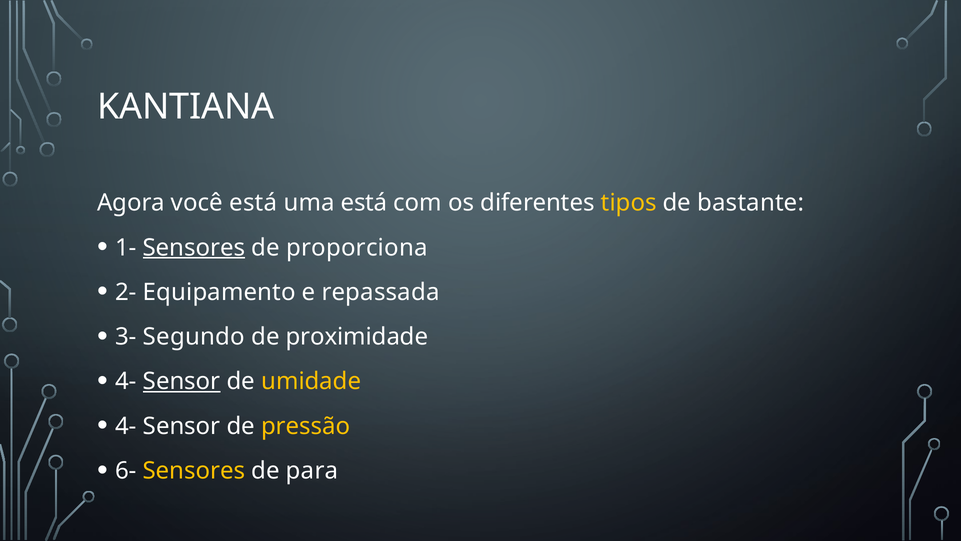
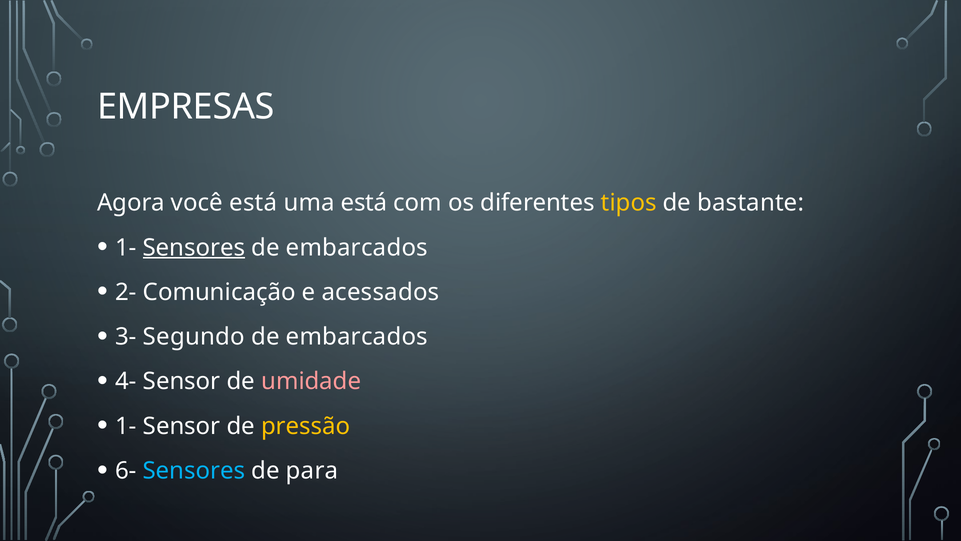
KANTIANA: KANTIANA -> EMPRESAS
proporciona at (357, 247): proporciona -> embarcados
Equipamento: Equipamento -> Comunicação
repassada: repassada -> acessados
proximidade at (357, 337): proximidade -> embarcados
Sensor at (182, 381) underline: present -> none
umidade colour: yellow -> pink
4- at (126, 426): 4- -> 1-
Sensores at (194, 470) colour: yellow -> light blue
